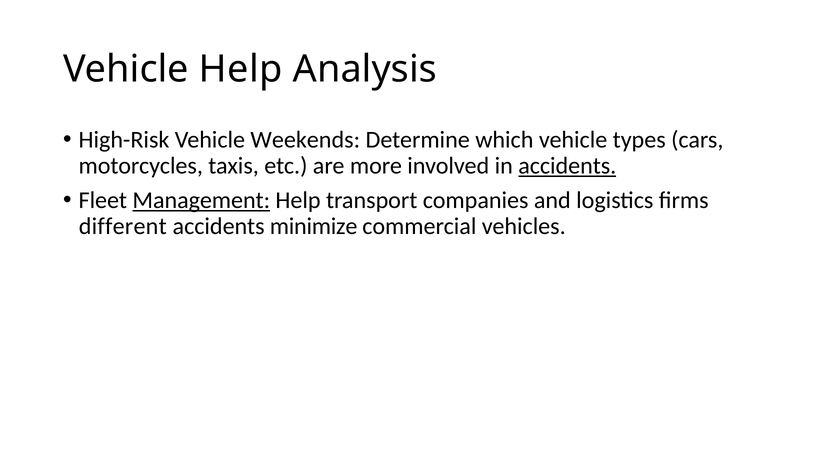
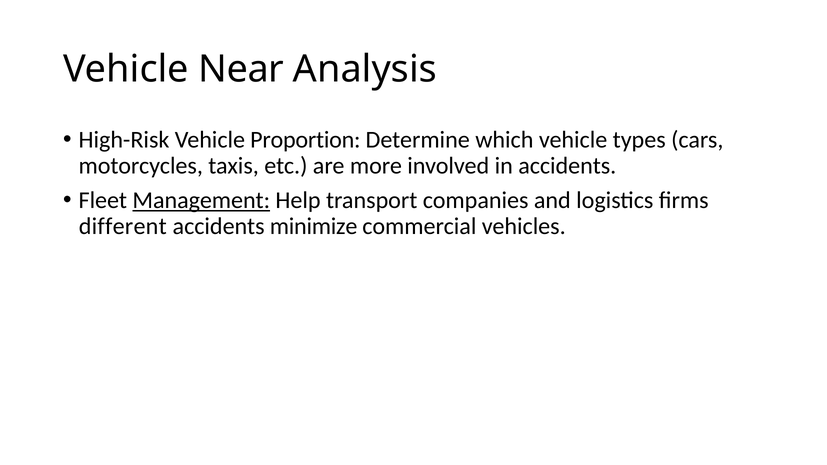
Vehicle Help: Help -> Near
Weekends: Weekends -> Proportion
accidents at (567, 166) underline: present -> none
